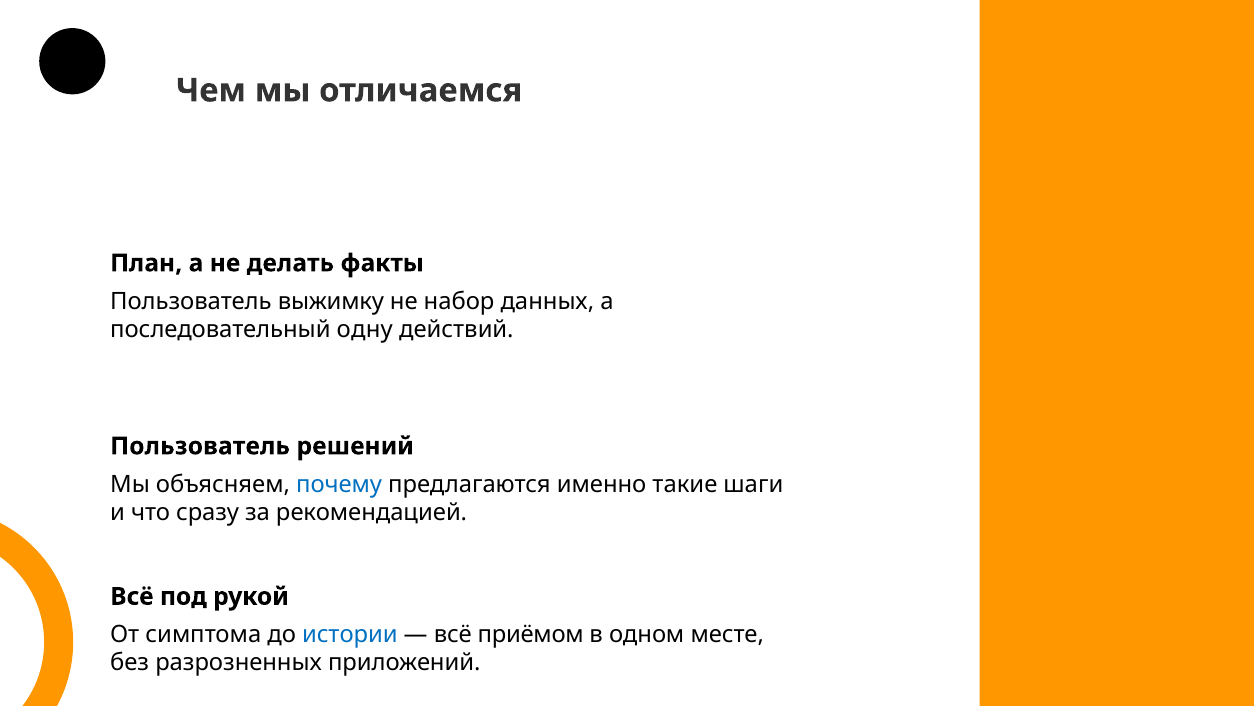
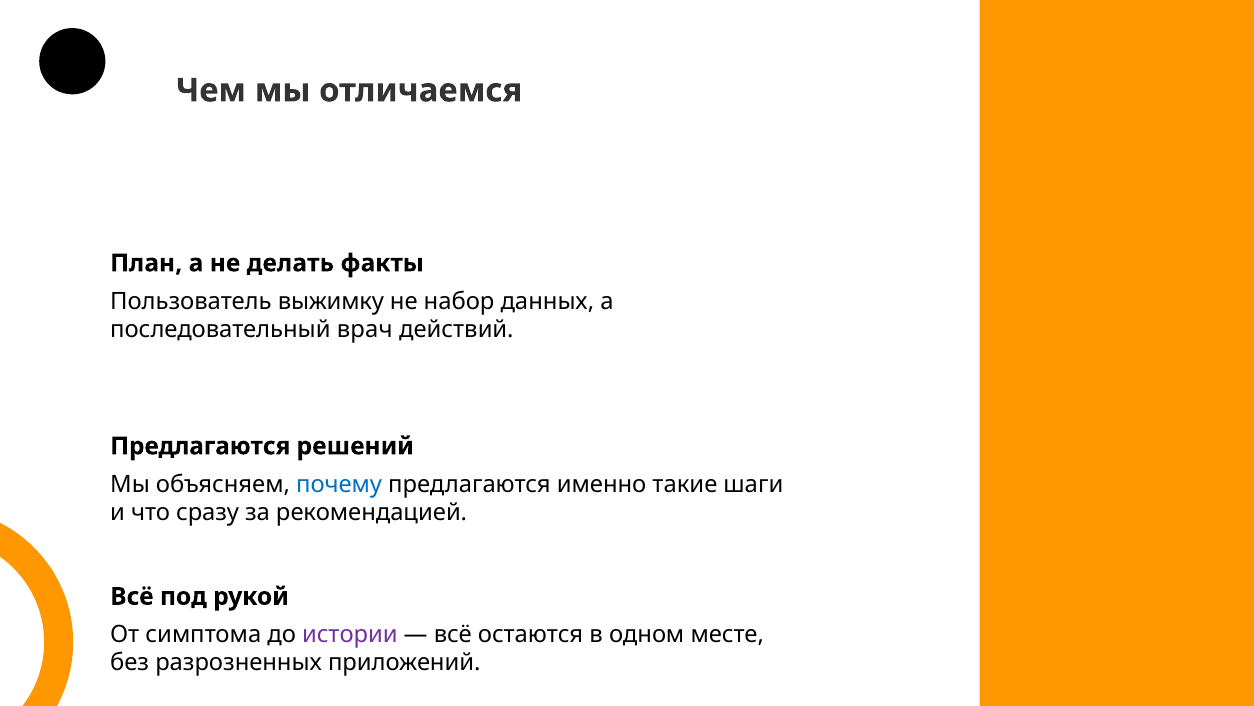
одну: одну -> врач
Пользователь at (200, 446): Пользователь -> Предлагаются
истории colour: blue -> purple
приёмом: приёмом -> остаются
